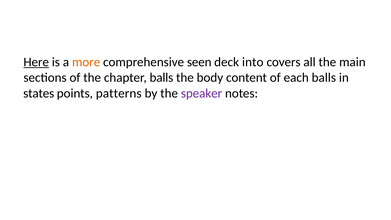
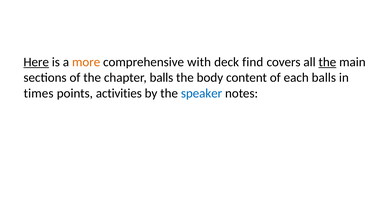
seen: seen -> with
into: into -> find
the at (327, 62) underline: none -> present
states: states -> times
patterns: patterns -> activities
speaker colour: purple -> blue
